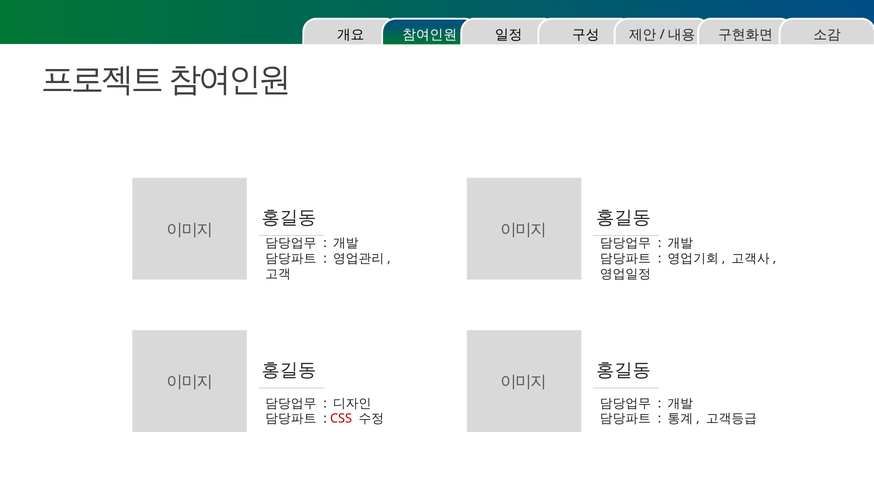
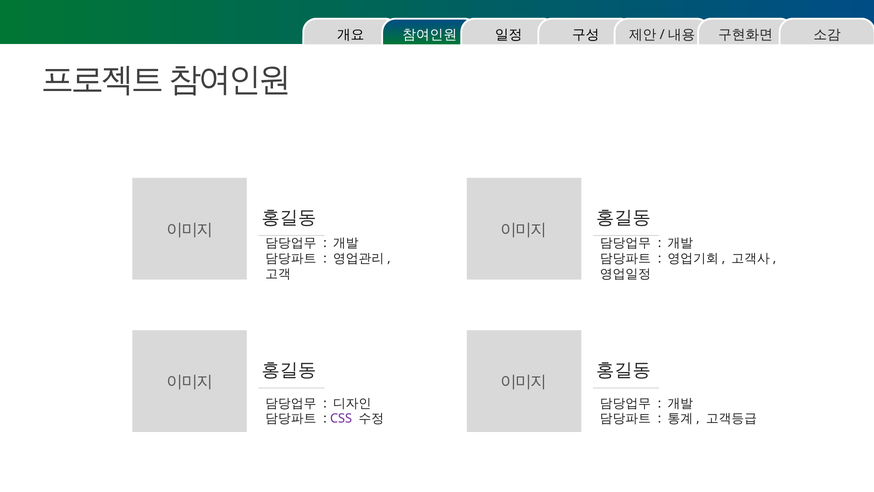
CSS colour: red -> purple
